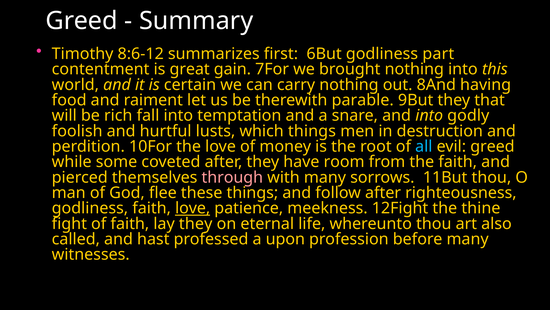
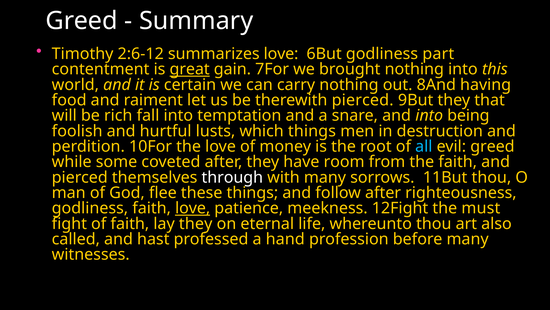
8:6-12: 8:6-12 -> 2:6-12
summarizes first: first -> love
great underline: none -> present
therewith parable: parable -> pierced
godly: godly -> being
through colour: pink -> white
thine: thine -> must
upon: upon -> hand
